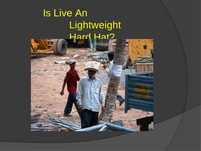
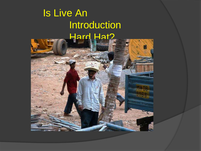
Lightweight: Lightweight -> Introduction
